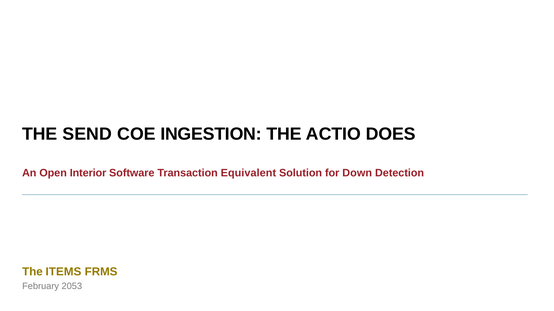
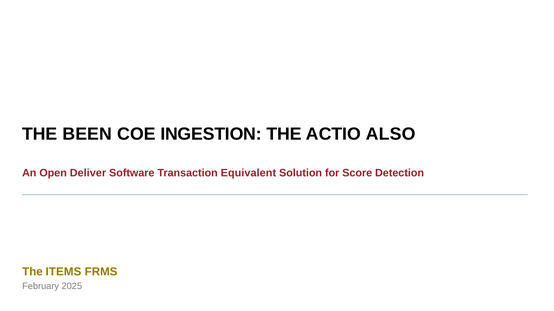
SEND: SEND -> BEEN
DOES: DOES -> ALSO
Interior: Interior -> Deliver
Down: Down -> Score
2053: 2053 -> 2025
